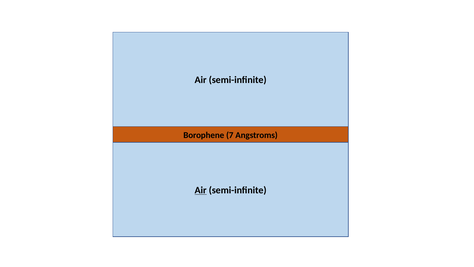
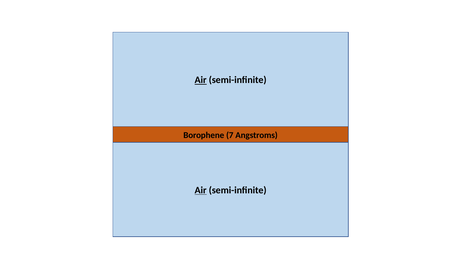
Air at (201, 80) underline: none -> present
